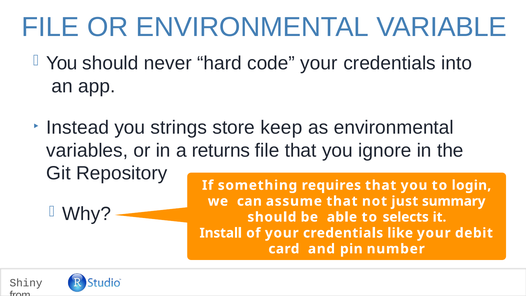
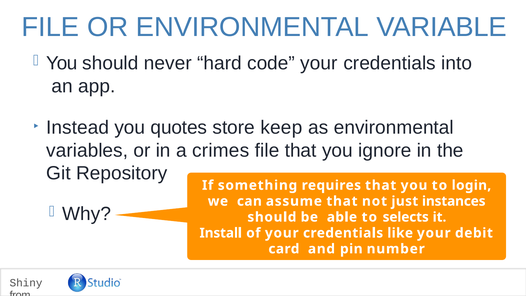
strings: strings -> quotes
returns: returns -> crimes
summary: summary -> instances
